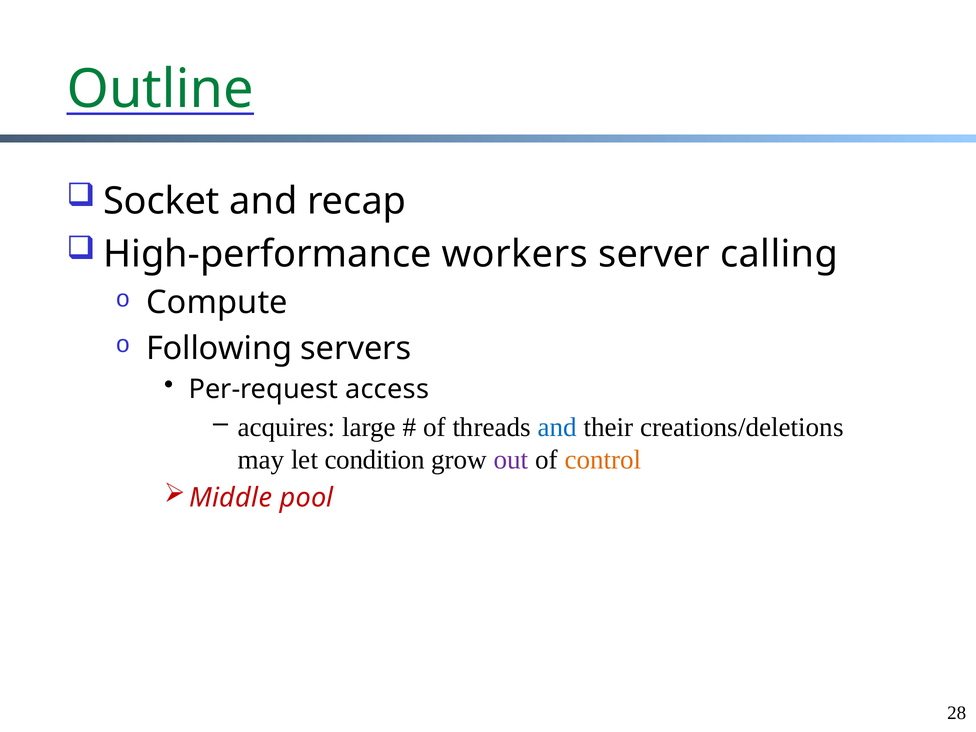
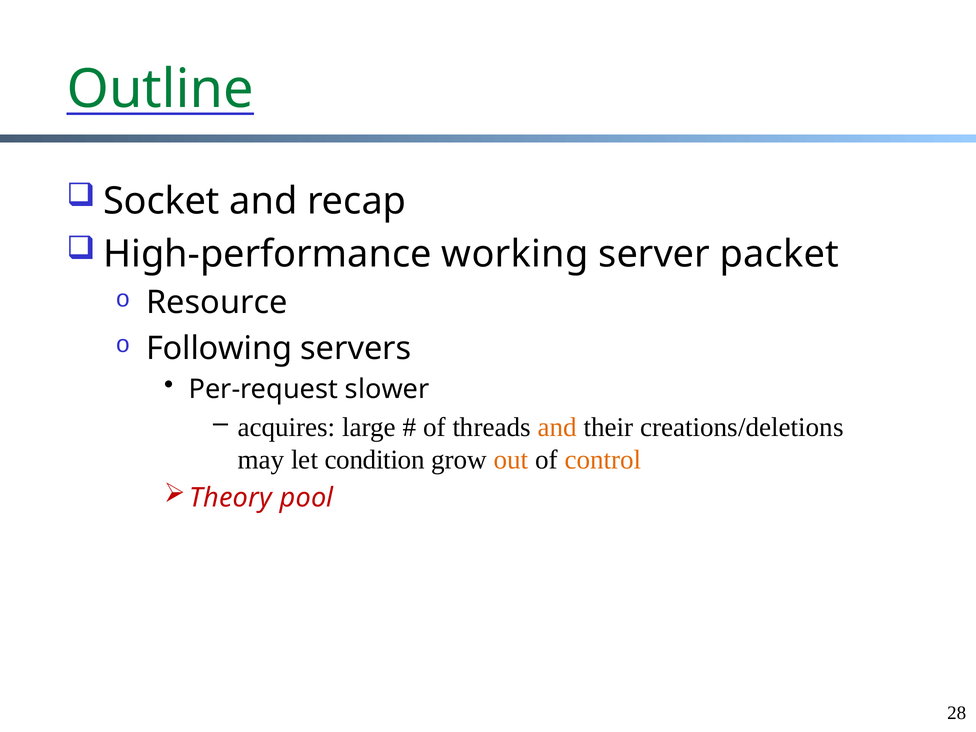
workers: workers -> working
calling: calling -> packet
Compute: Compute -> Resource
access: access -> slower
and at (557, 427) colour: blue -> orange
out colour: purple -> orange
Middle: Middle -> Theory
